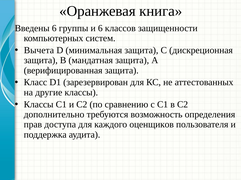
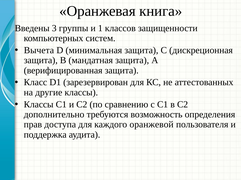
Введены 6: 6 -> 3
и 6: 6 -> 1
оценщиков: оценщиков -> оранжевой
